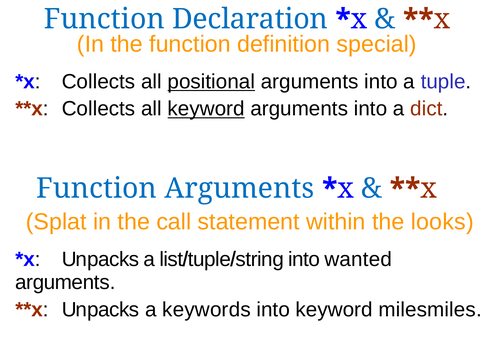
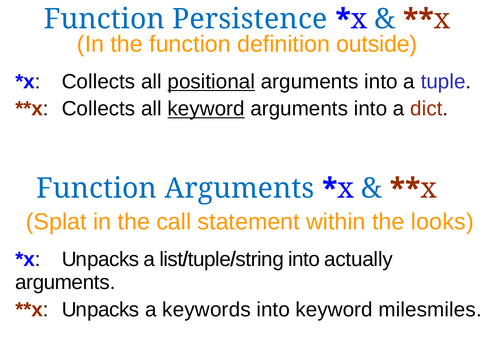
Declaration: Declaration -> Persistence
special: special -> outside
wanted: wanted -> actually
